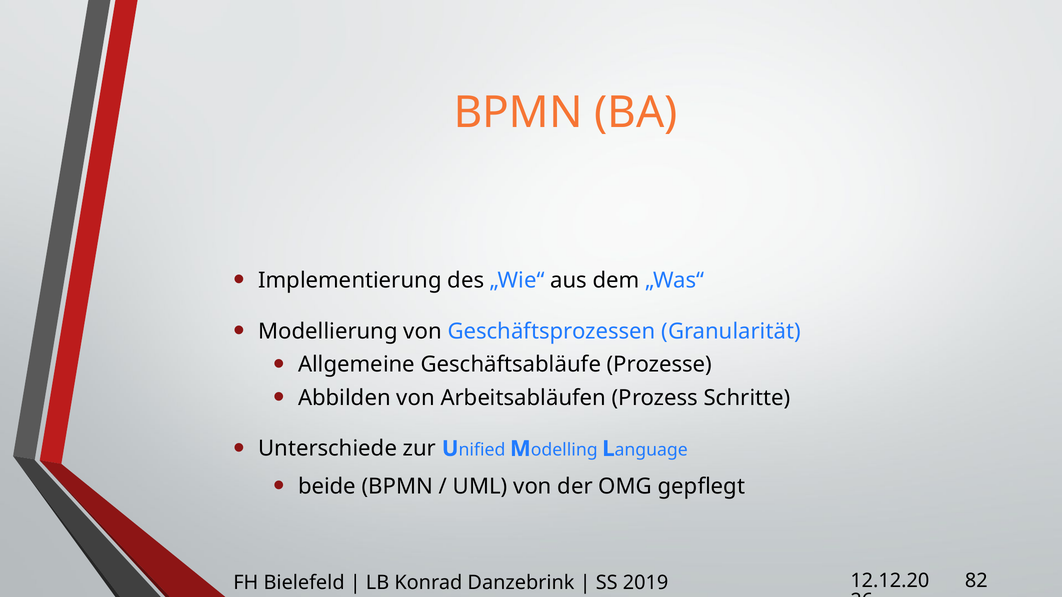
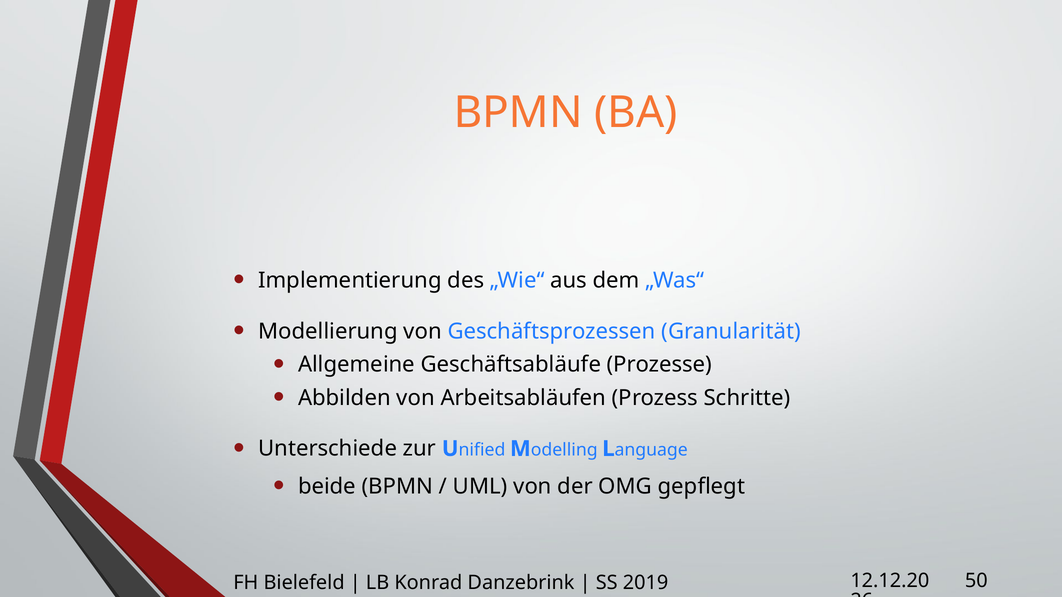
82: 82 -> 50
